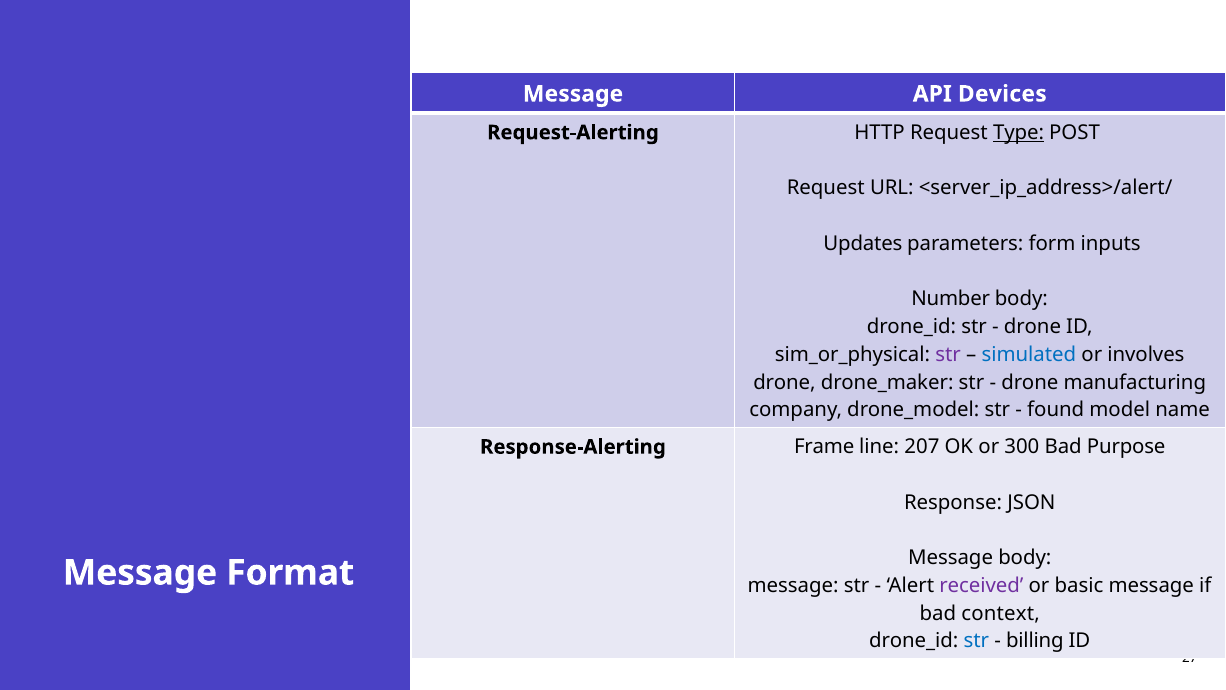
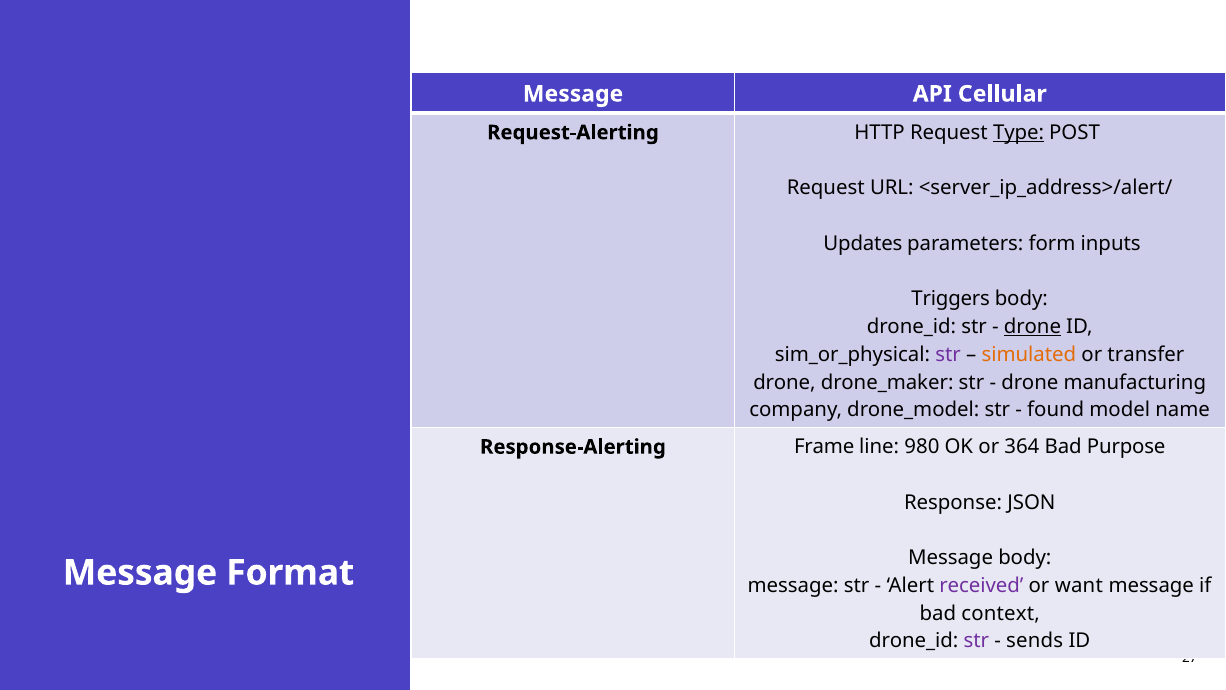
Devices: Devices -> Cellular
Number: Number -> Triggers
drone at (1032, 327) underline: none -> present
simulated colour: blue -> orange
involves: involves -> transfer
207: 207 -> 980
300: 300 -> 364
basic: basic -> want
str at (976, 641) colour: blue -> purple
billing: billing -> sends
